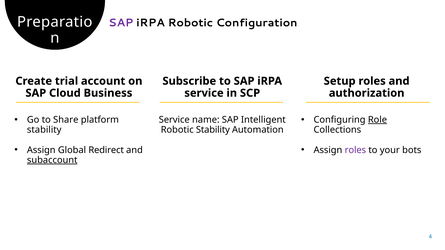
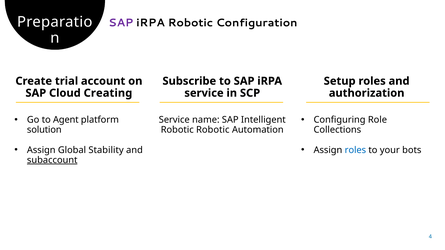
Business: Business -> Creating
Share: Share -> Agent
Role underline: present -> none
stability at (44, 130): stability -> solution
Robotic Stability: Stability -> Robotic
Redirect: Redirect -> Stability
roles at (355, 150) colour: purple -> blue
